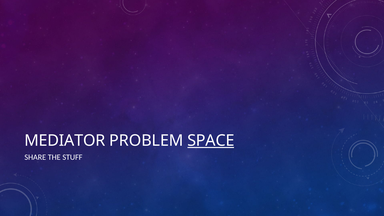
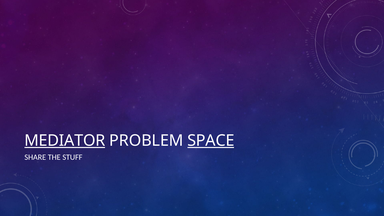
MEDIATOR underline: none -> present
